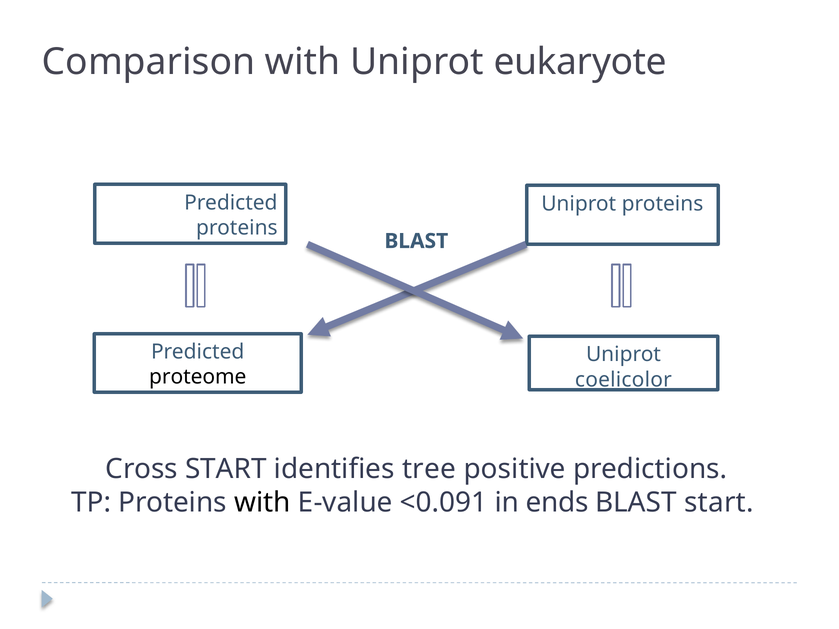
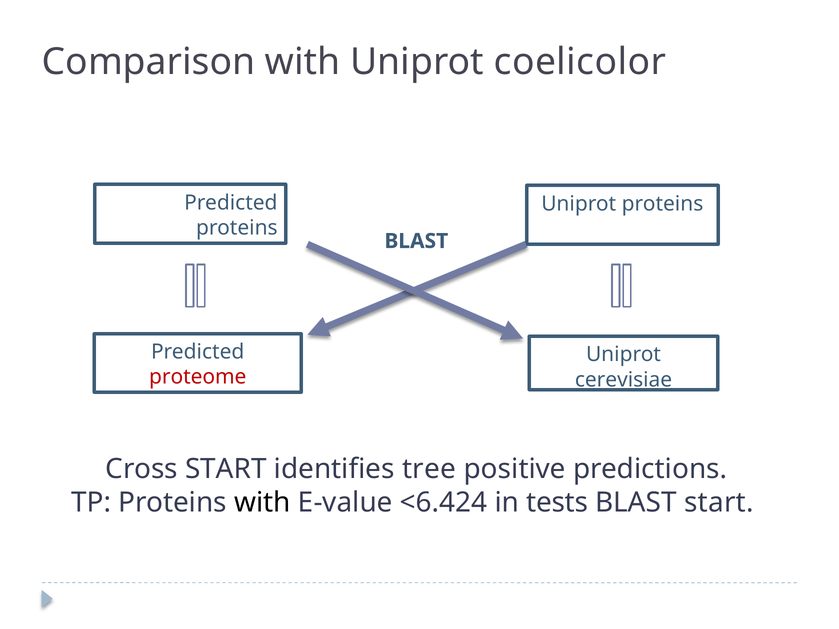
eukaryote: eukaryote -> coelicolor
proteome colour: black -> red
coelicolor: coelicolor -> cerevisiae
<0.091: <0.091 -> <6.424
ends: ends -> tests
